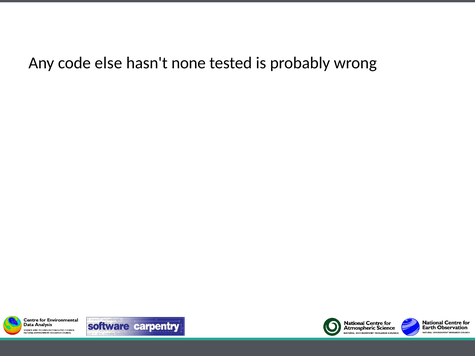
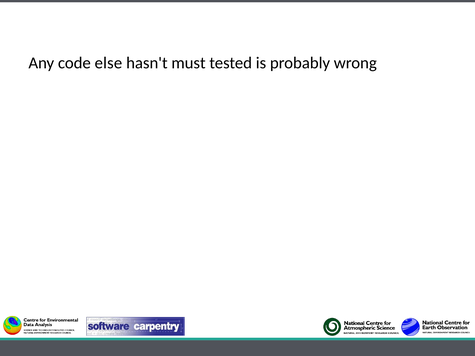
none: none -> must
